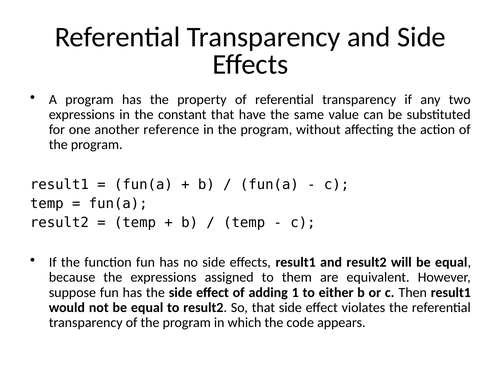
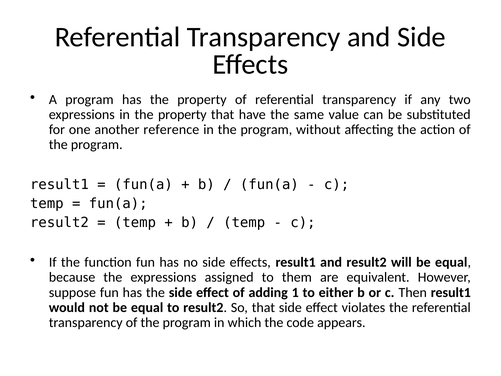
in the constant: constant -> property
